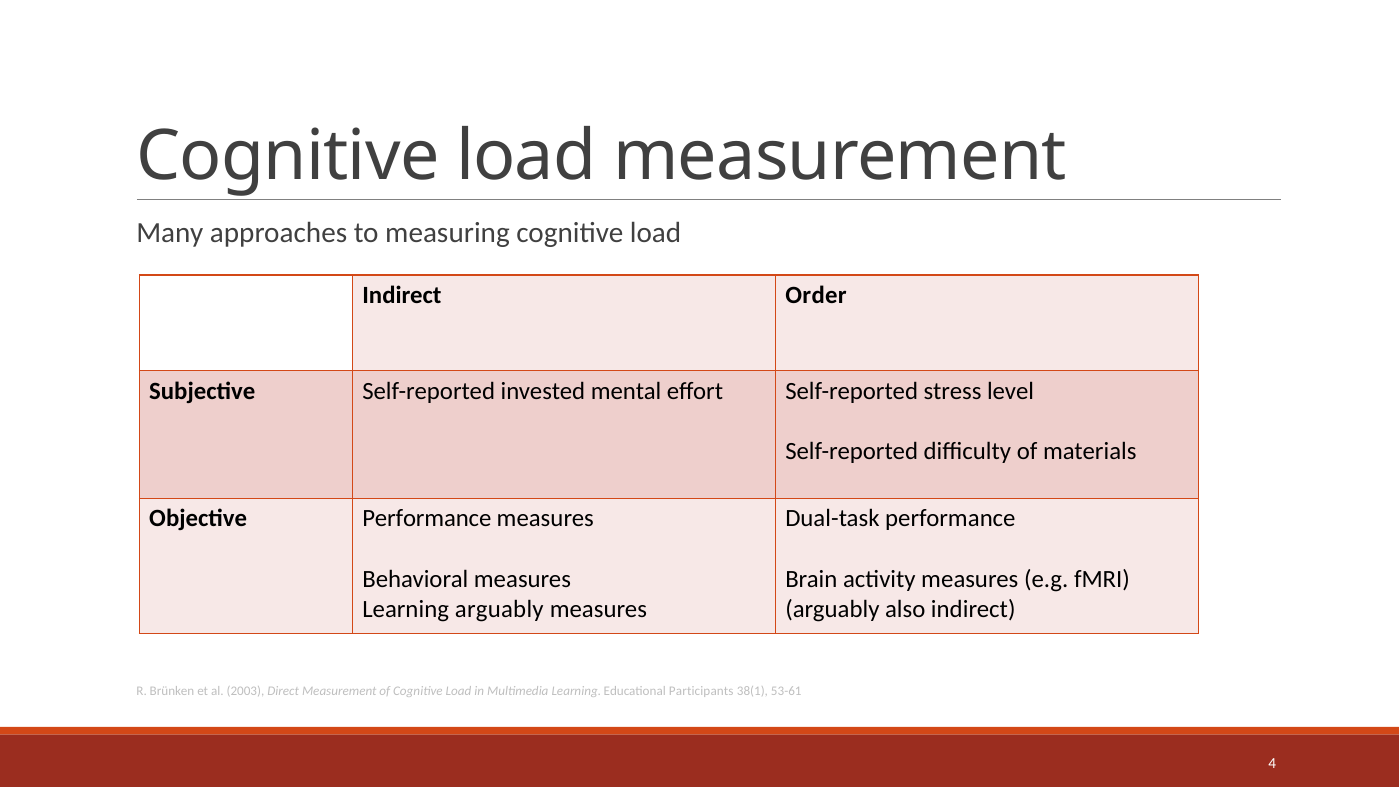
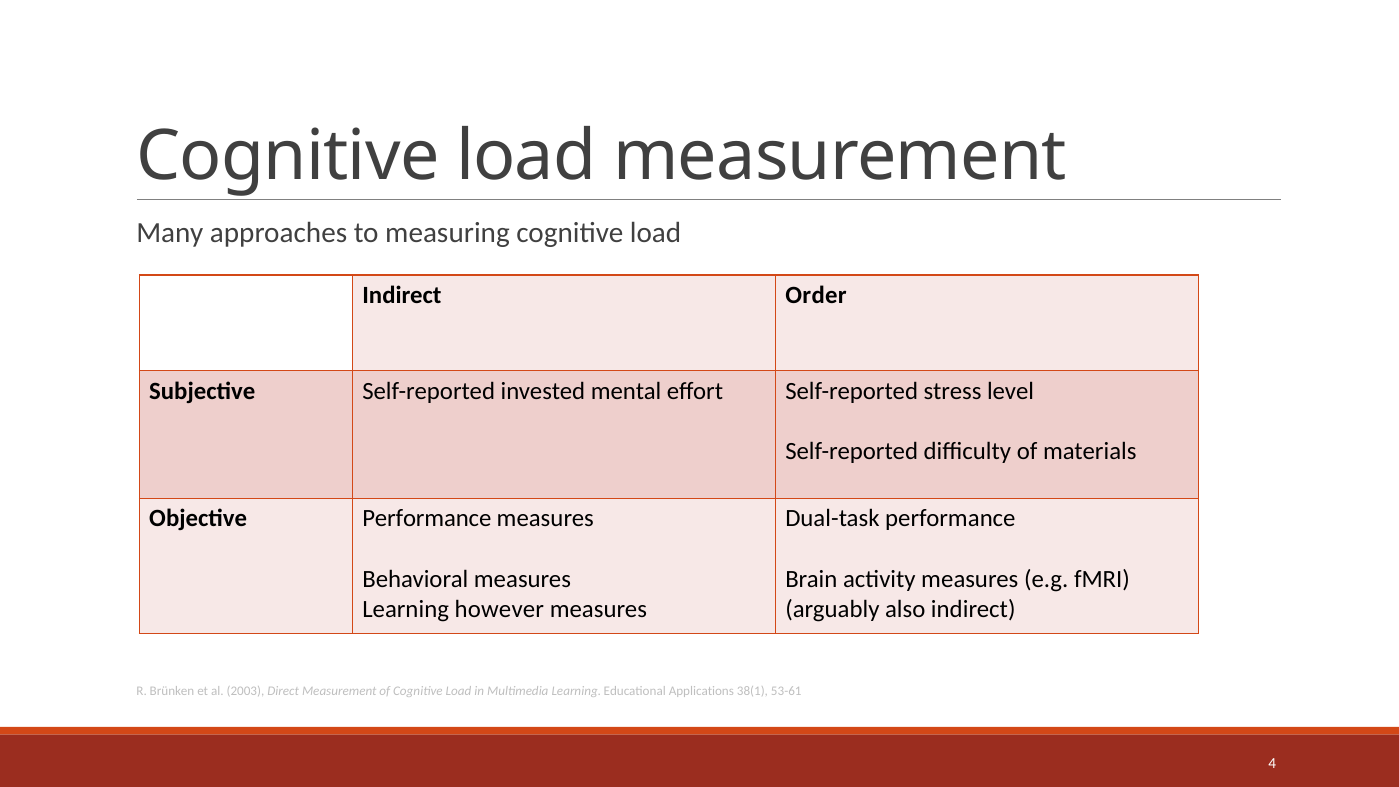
Learning arguably: arguably -> however
Participants: Participants -> Applications
